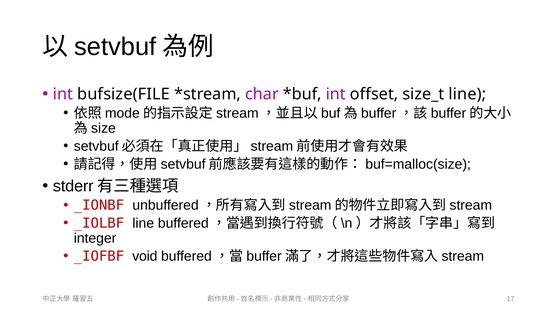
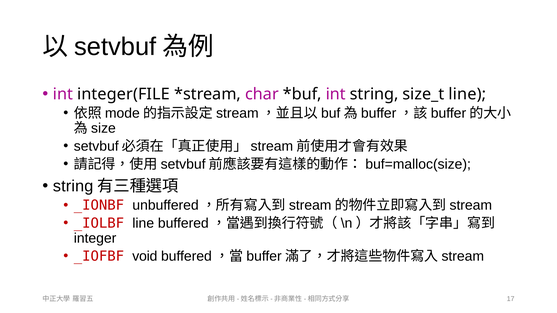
bufsize(FILE: bufsize(FILE -> integer(FILE
int offset: offset -> string
stderr at (73, 186): stderr -> string
